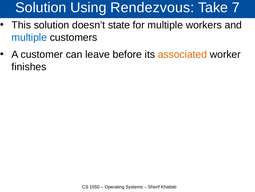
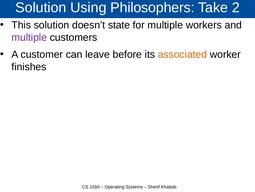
Rendezvous: Rendezvous -> Philosophers
7: 7 -> 2
multiple at (29, 37) colour: blue -> purple
